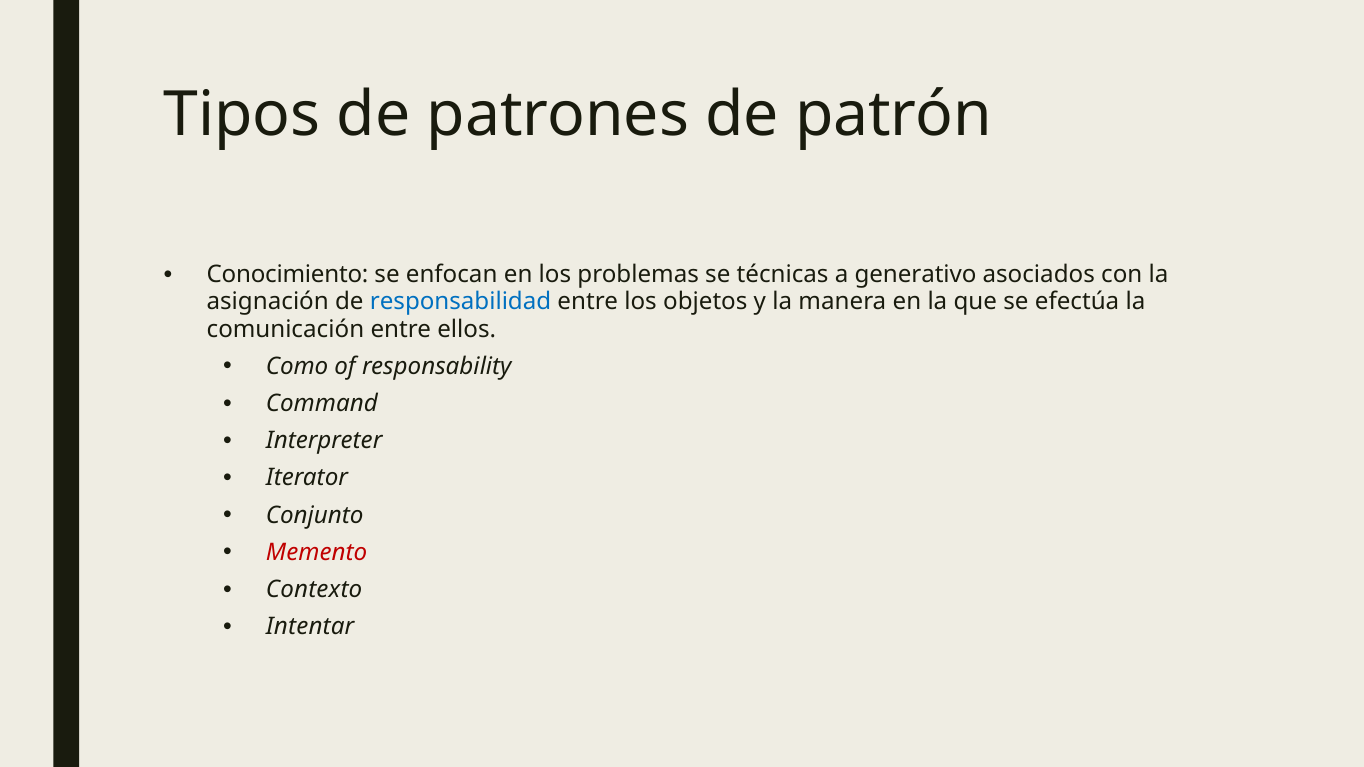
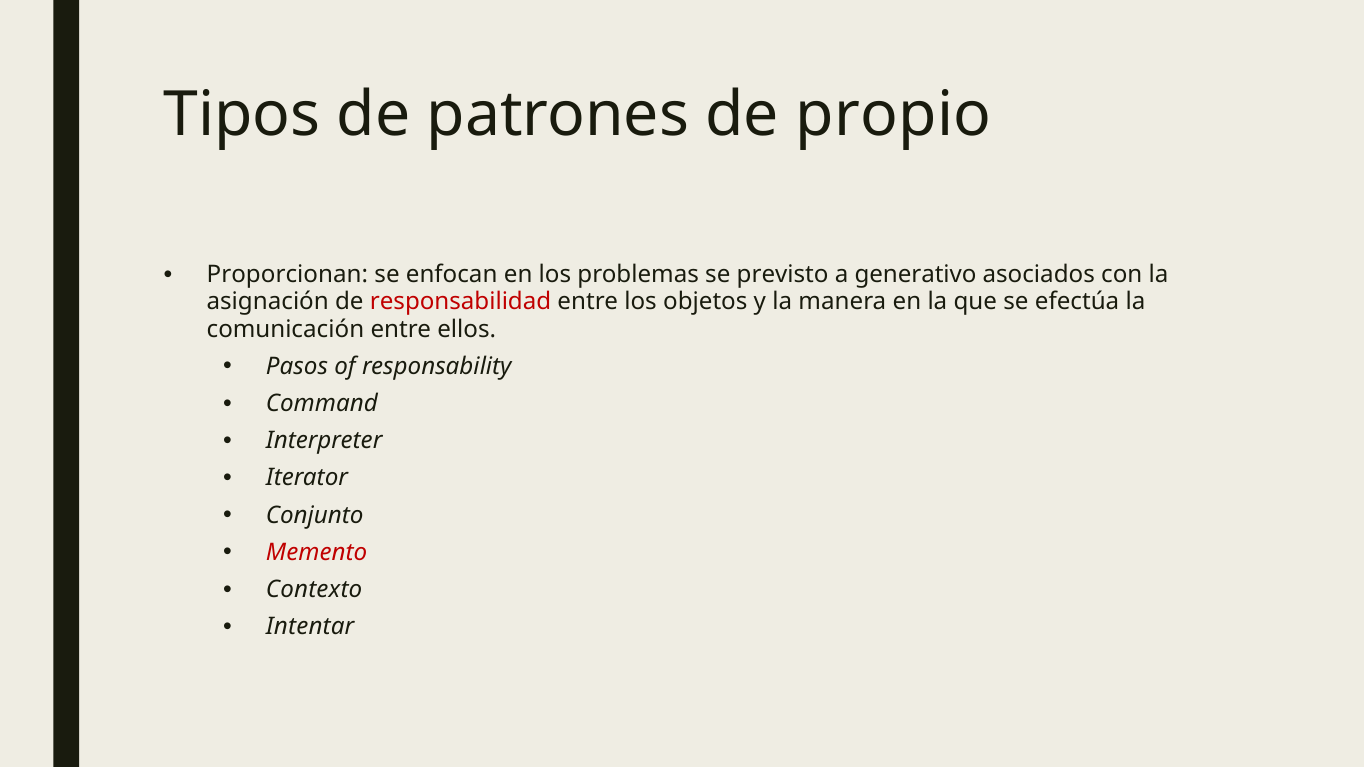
patrón: patrón -> propio
Conocimiento: Conocimiento -> Proporcionan
técnicas: técnicas -> previsto
responsabilidad colour: blue -> red
Como: Como -> Pasos
